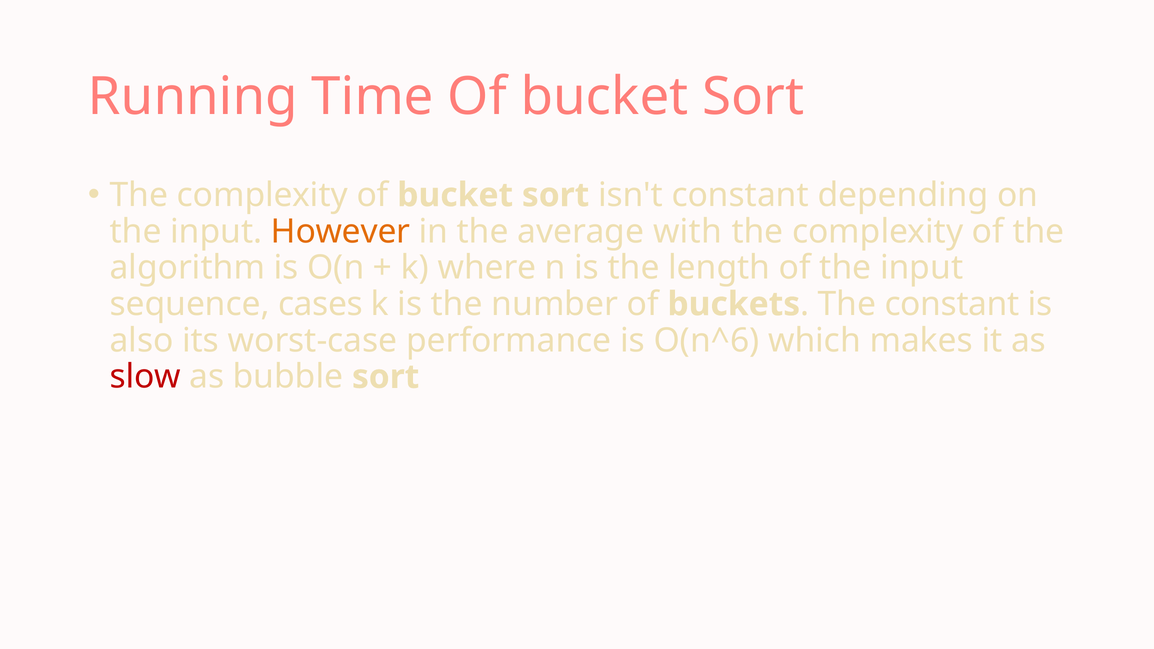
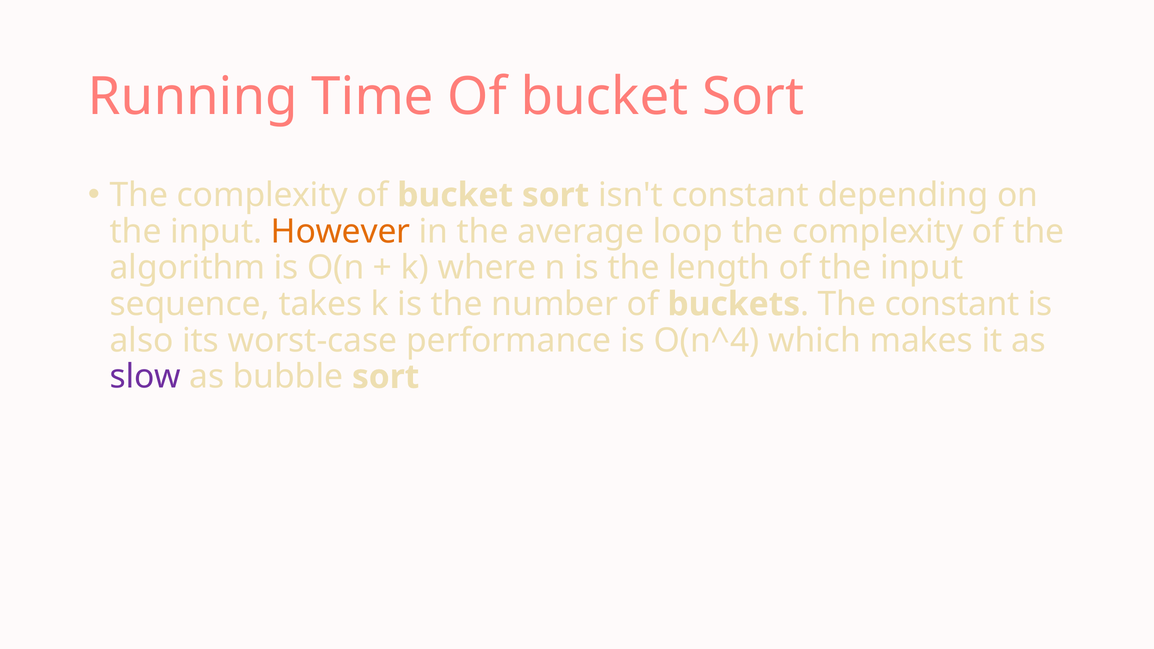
with: with -> loop
cases: cases -> takes
O(n^6: O(n^6 -> O(n^4
slow colour: red -> purple
